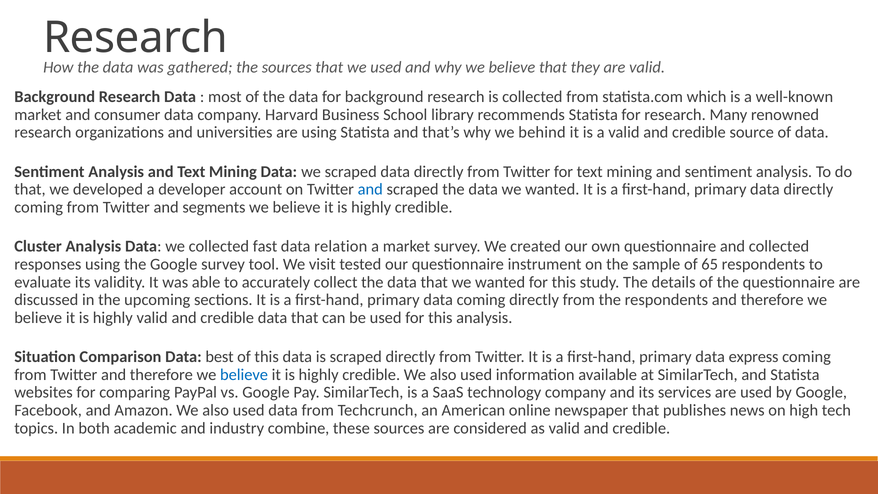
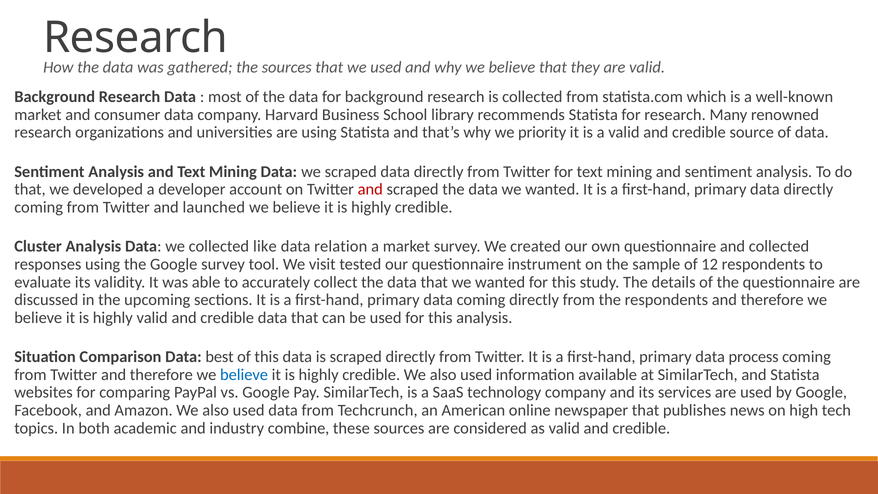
behind: behind -> priority
and at (370, 189) colour: blue -> red
segments: segments -> launched
fast: fast -> like
65: 65 -> 12
express: express -> process
